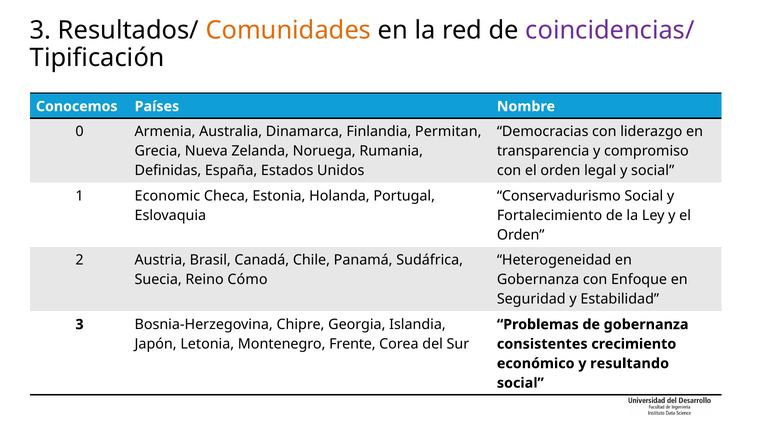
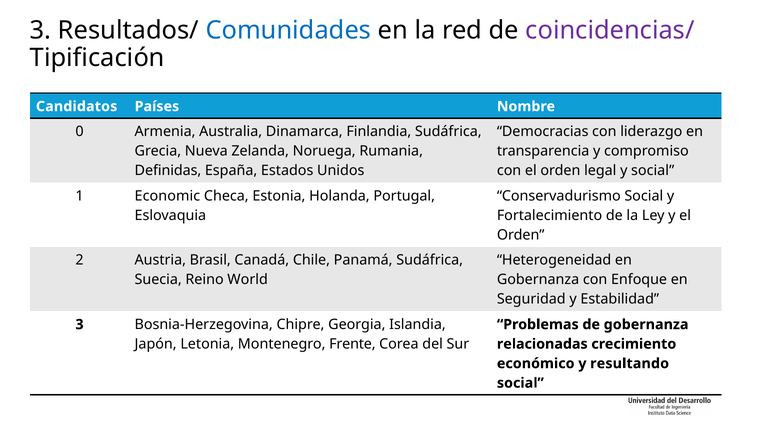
Comunidades colour: orange -> blue
Conocemos: Conocemos -> Candidatos
Finlandia Permitan: Permitan -> Sudáfrica
Cómo: Cómo -> World
consistentes: consistentes -> relacionadas
